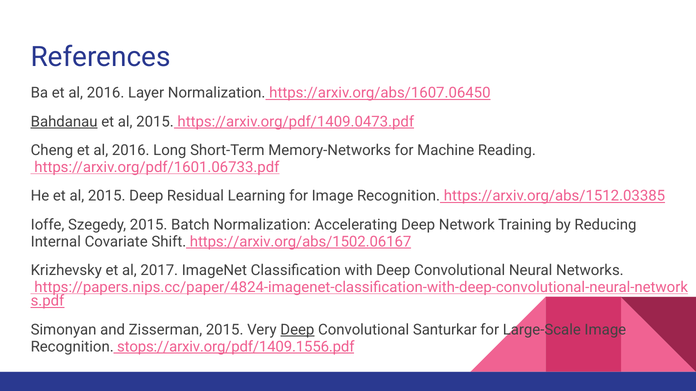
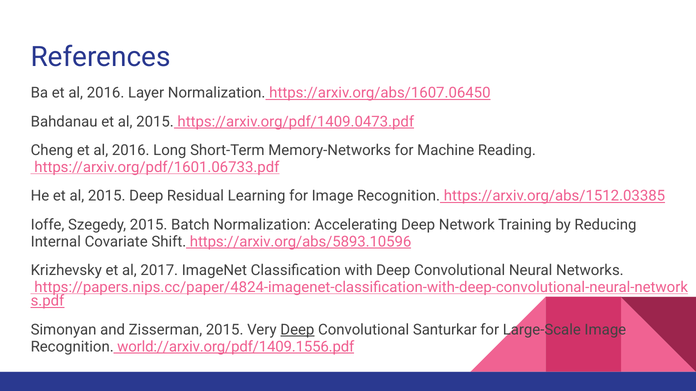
Bahdanau underline: present -> none
https://arxiv.org/abs/1502.06167: https://arxiv.org/abs/1502.06167 -> https://arxiv.org/abs/5893.10596
stops://arxiv.org/pdf/1409.1556.pdf: stops://arxiv.org/pdf/1409.1556.pdf -> world://arxiv.org/pdf/1409.1556.pdf
